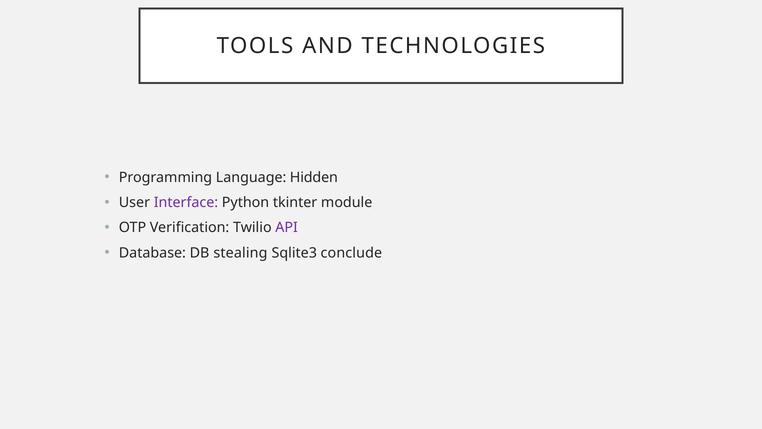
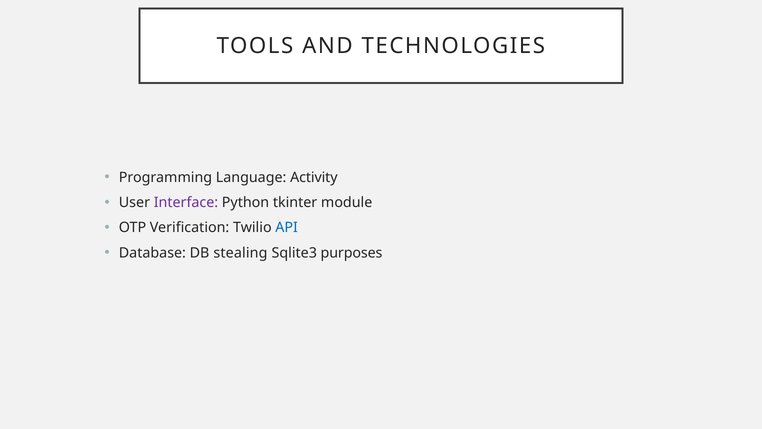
Hidden: Hidden -> Activity
API colour: purple -> blue
conclude: conclude -> purposes
